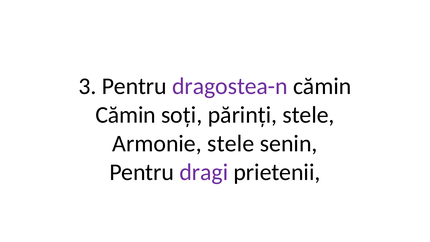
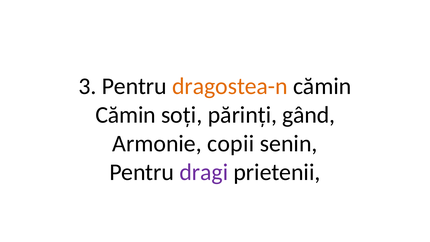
dragostea-n colour: purple -> orange
părinți stele: stele -> gând
Armonie stele: stele -> copii
